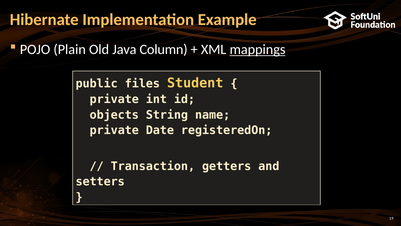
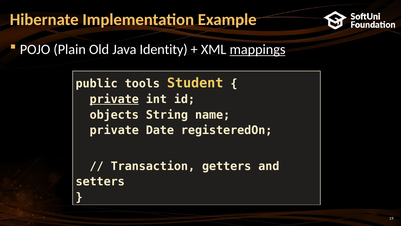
Column: Column -> Identity
files: files -> tools
private at (114, 99) underline: none -> present
